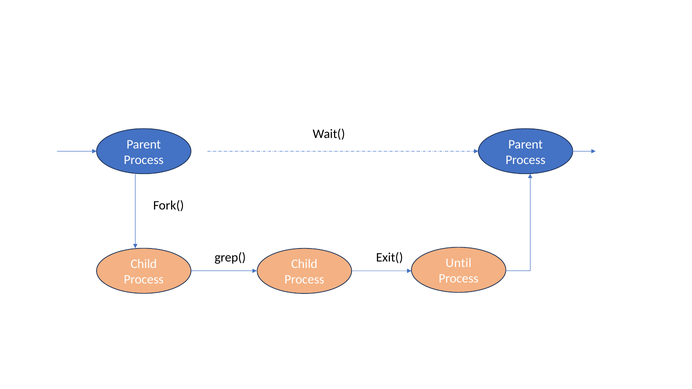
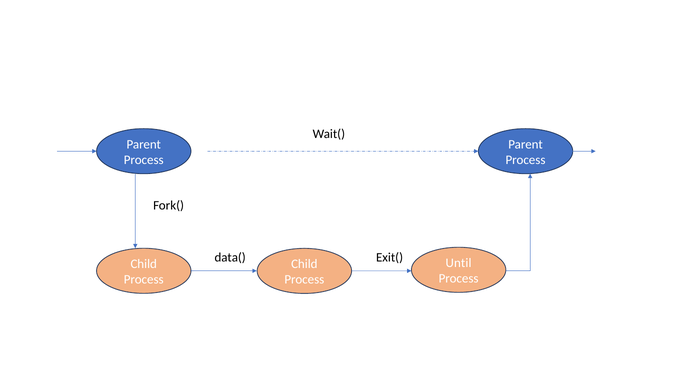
grep(: grep( -> data(
